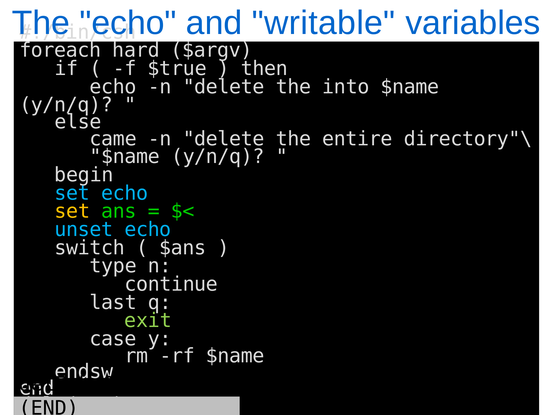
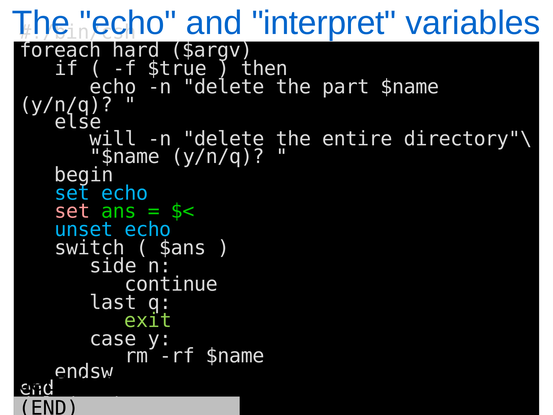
writable: writable -> interpret
into: into -> part
came: came -> will
set at (72, 211) colour: yellow -> pink
type: type -> side
